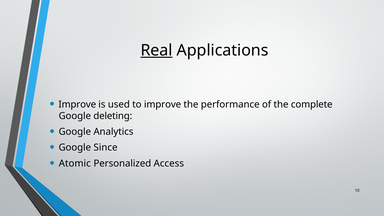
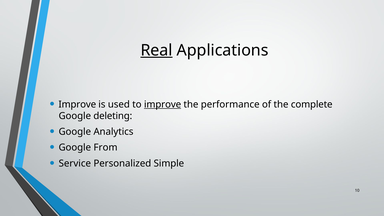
improve at (163, 104) underline: none -> present
Since: Since -> From
Atomic: Atomic -> Service
Access: Access -> Simple
